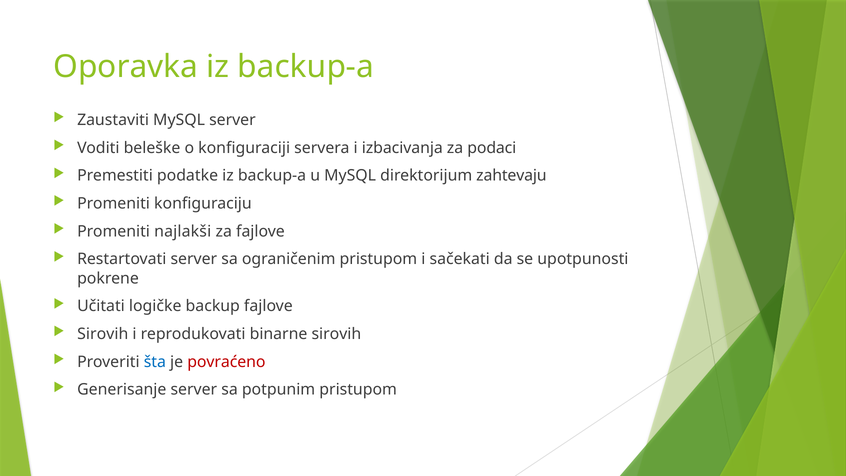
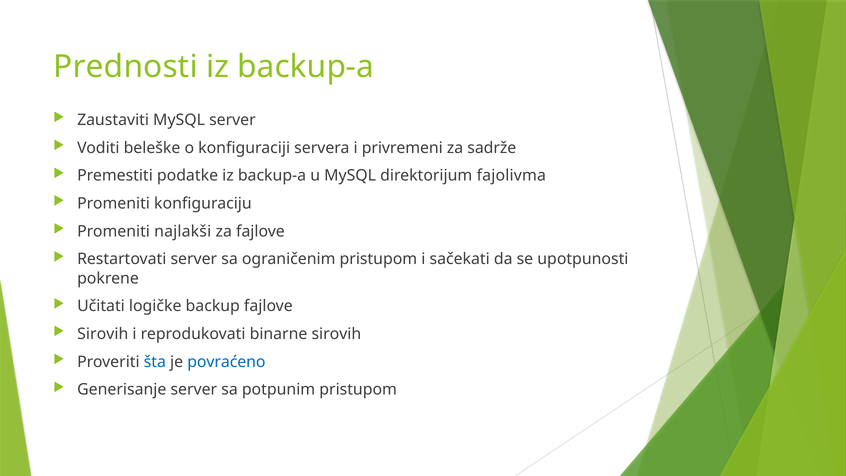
Oporavka: Oporavka -> Prednosti
izbacivanja: izbacivanja -> privremeni
podaci: podaci -> sadrže
zahtevaju: zahtevaju -> fajolivma
povraćeno colour: red -> blue
